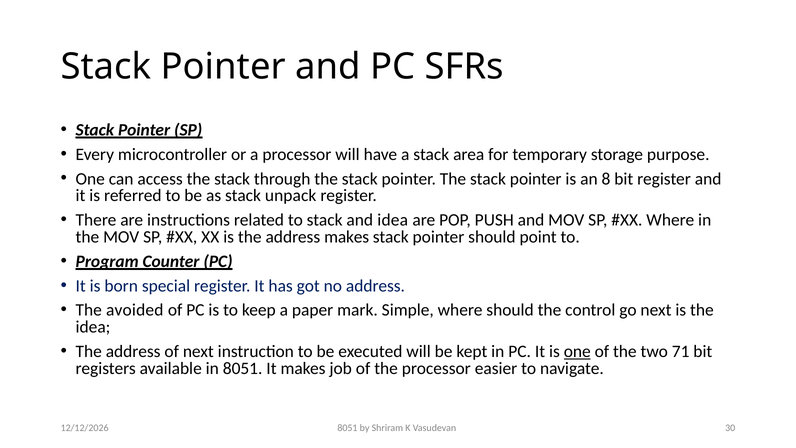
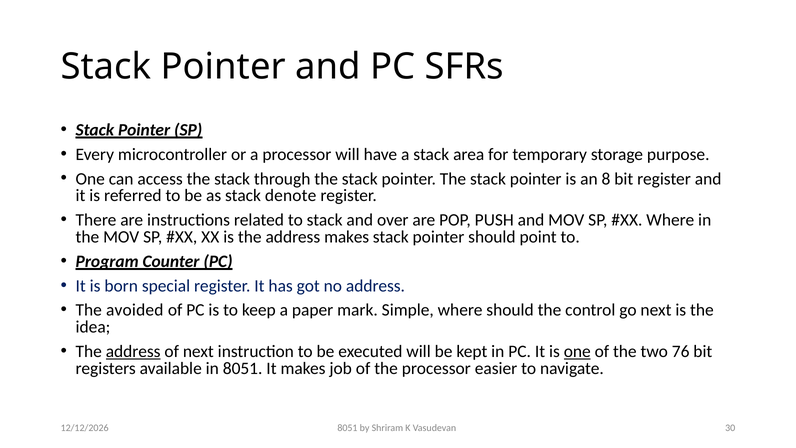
unpack: unpack -> denote
and idea: idea -> over
address at (133, 351) underline: none -> present
71: 71 -> 76
